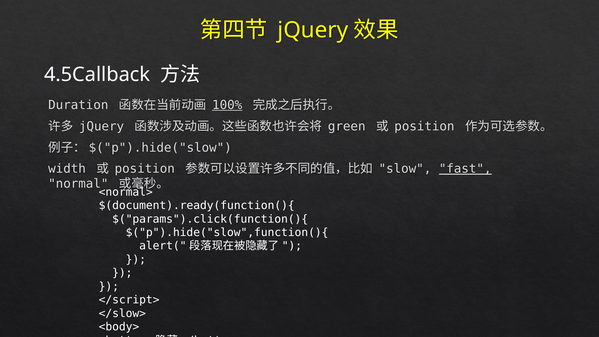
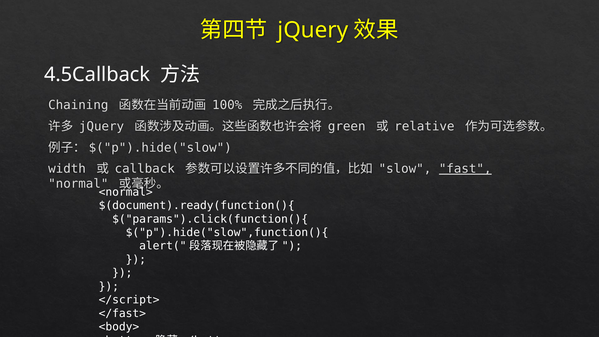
Duration: Duration -> Chaining
100% underline: present -> none
position at (424, 126): position -> relative
position at (145, 169): position -> callback
</slow>: </slow> -> </fast>
